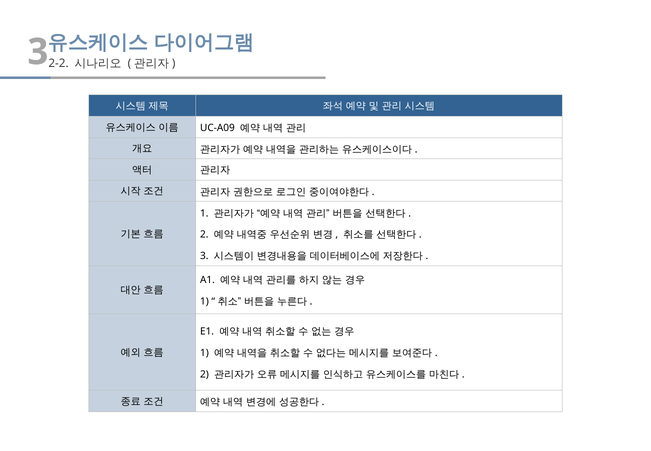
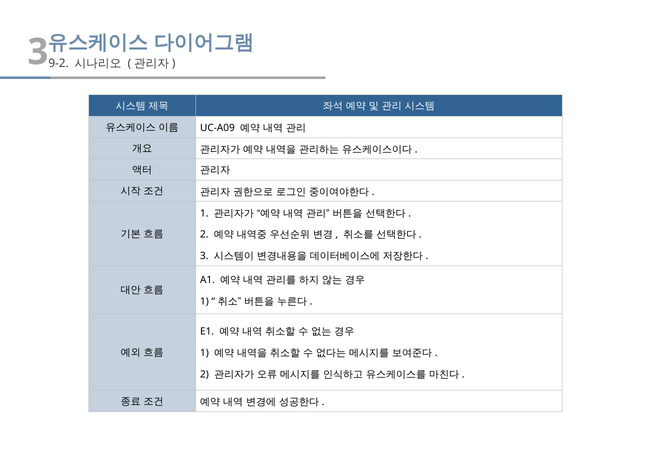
2-2: 2-2 -> 9-2
